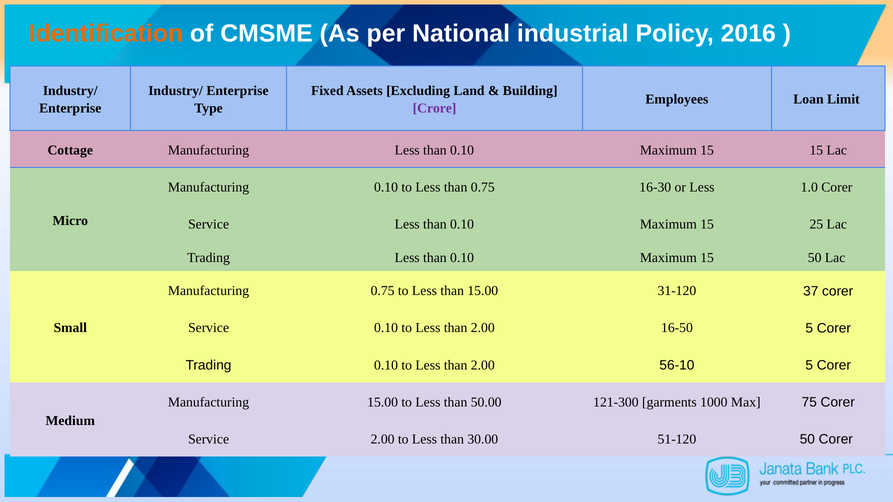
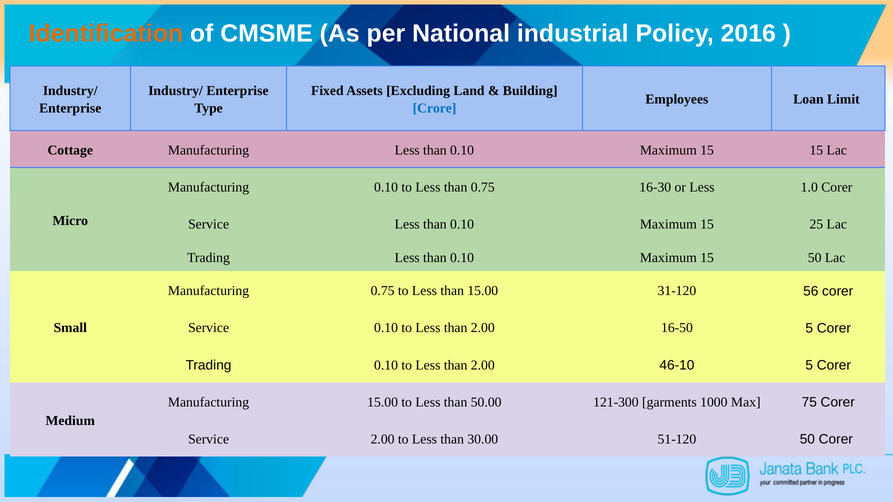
Crore colour: purple -> blue
37: 37 -> 56
56-10: 56-10 -> 46-10
